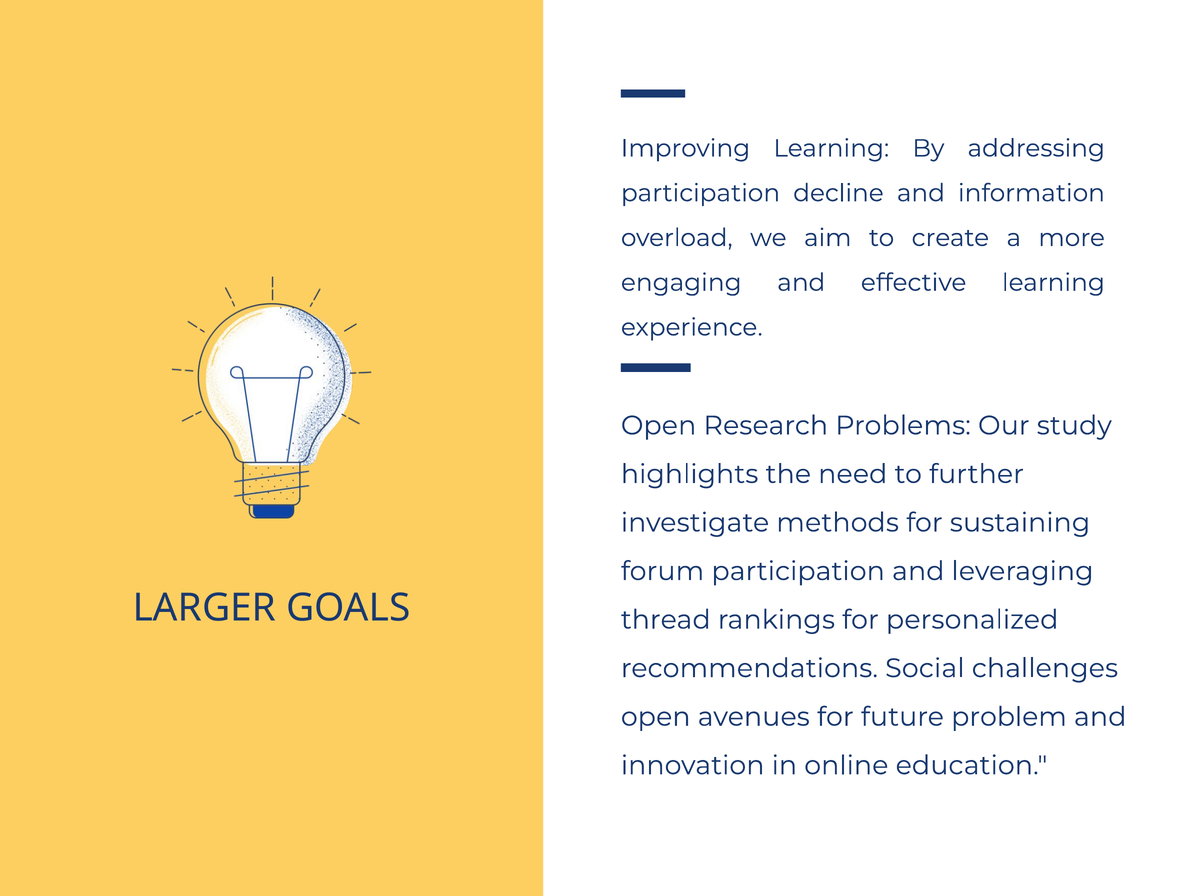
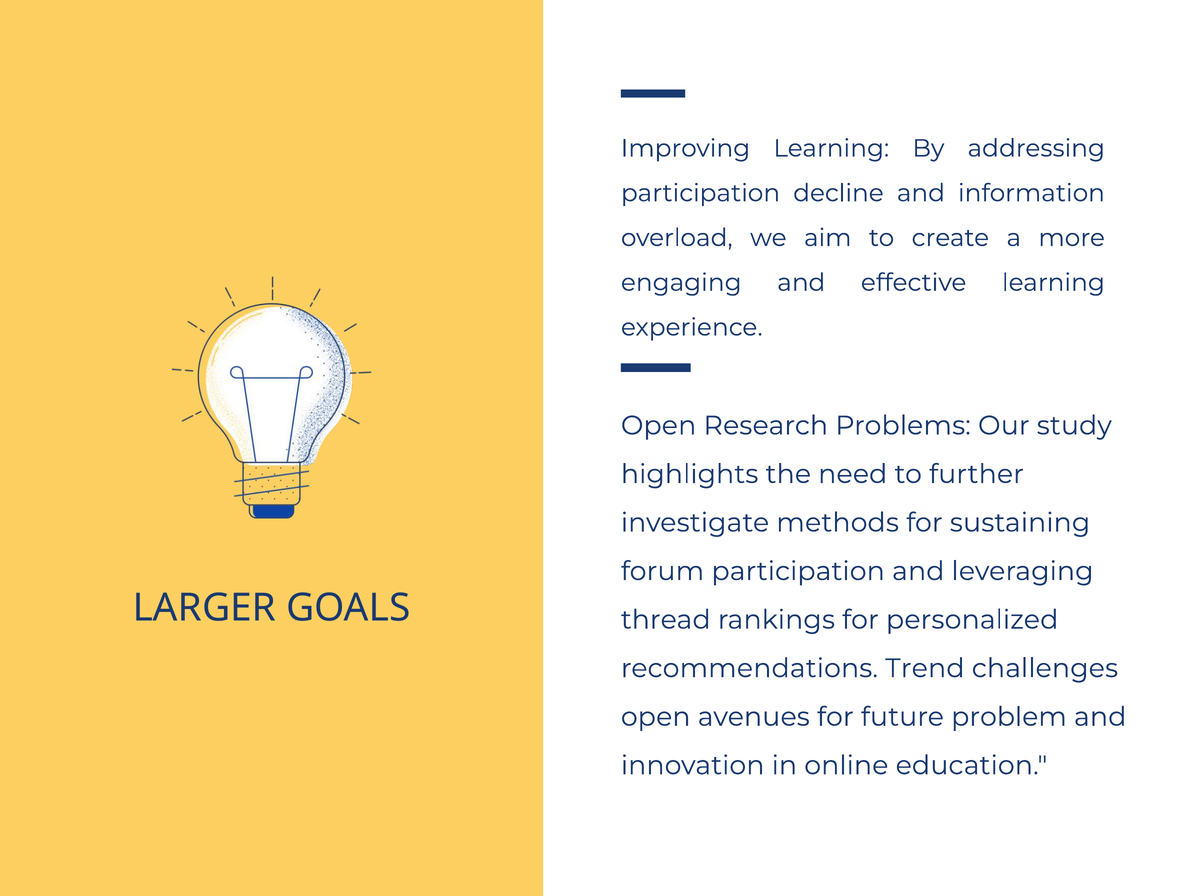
Social: Social -> Trend
